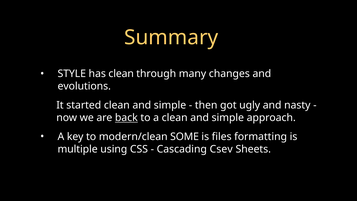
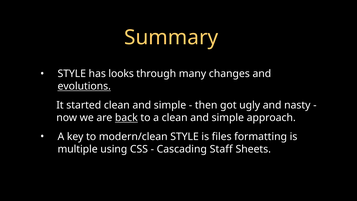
has clean: clean -> looks
evolutions underline: none -> present
modern/clean SOME: SOME -> STYLE
Csev: Csev -> Staff
